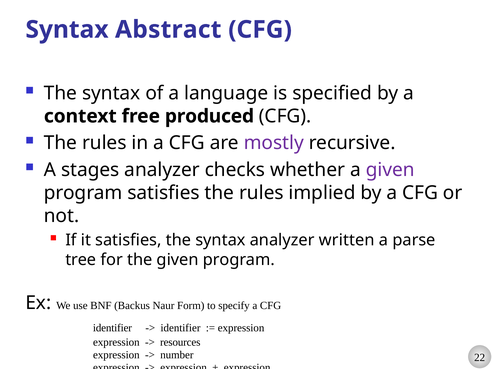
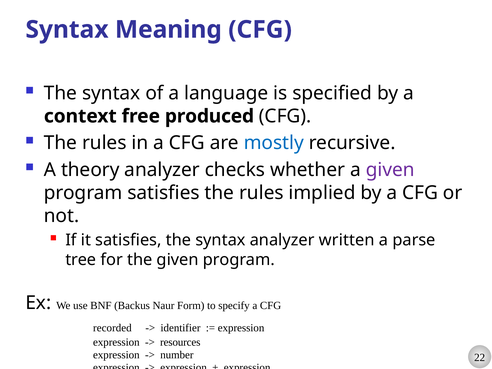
Abstract: Abstract -> Meaning
mostly colour: purple -> blue
stages: stages -> theory
identifier at (112, 328): identifier -> recorded
